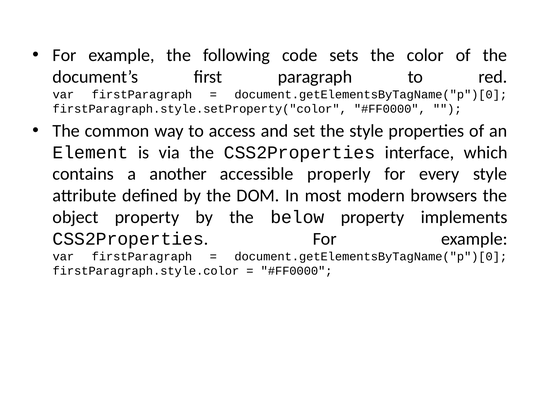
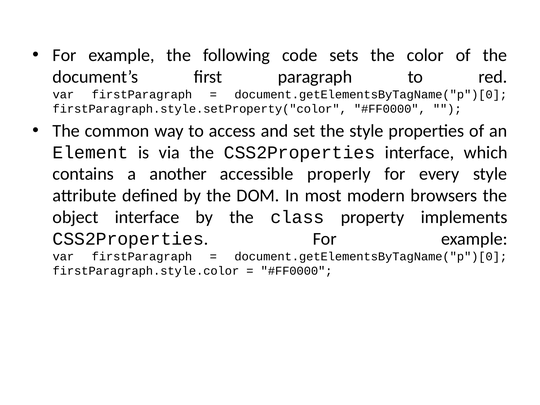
object property: property -> interface
below: below -> class
